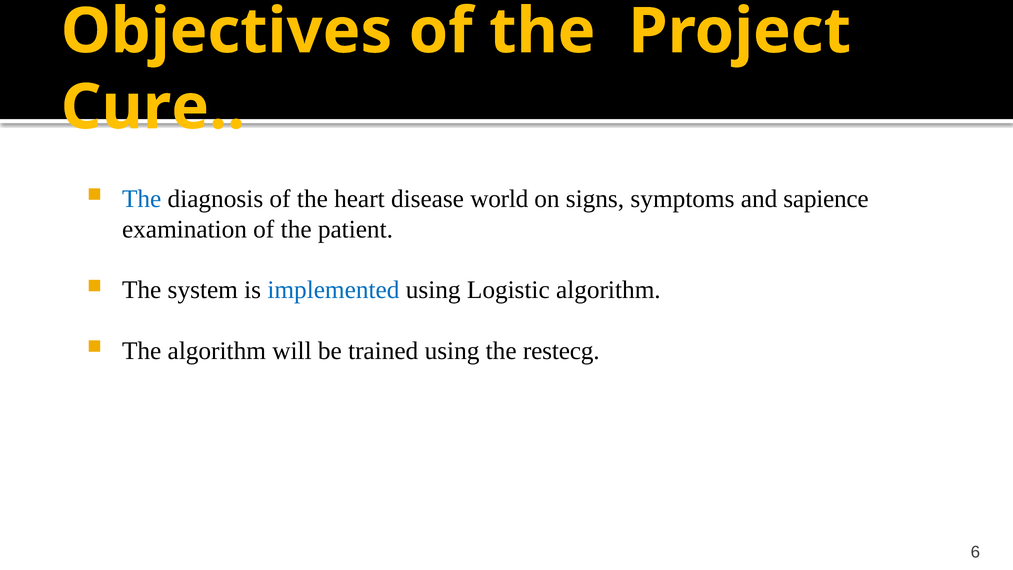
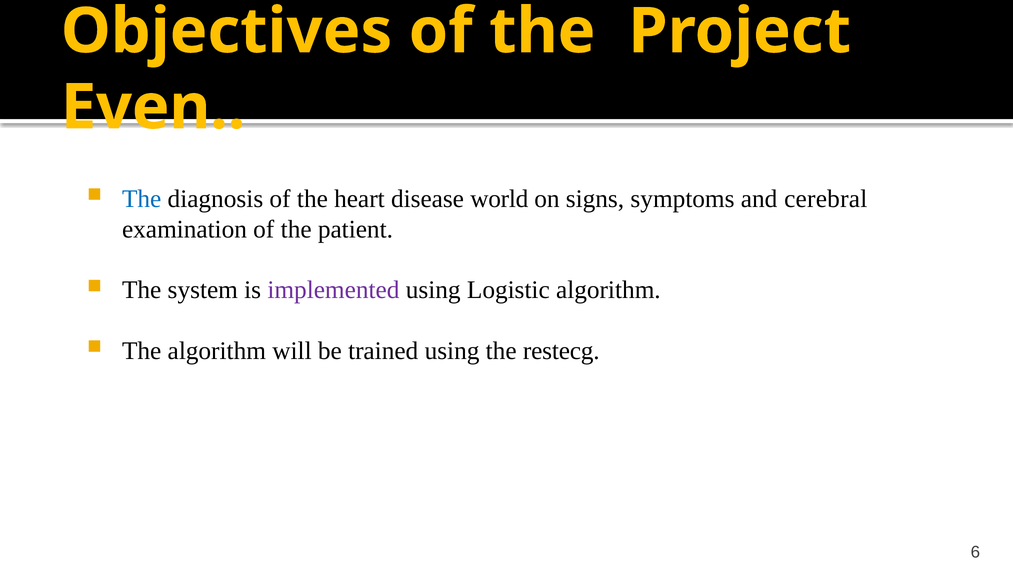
Cure: Cure -> Even
sapience: sapience -> cerebral
implemented colour: blue -> purple
